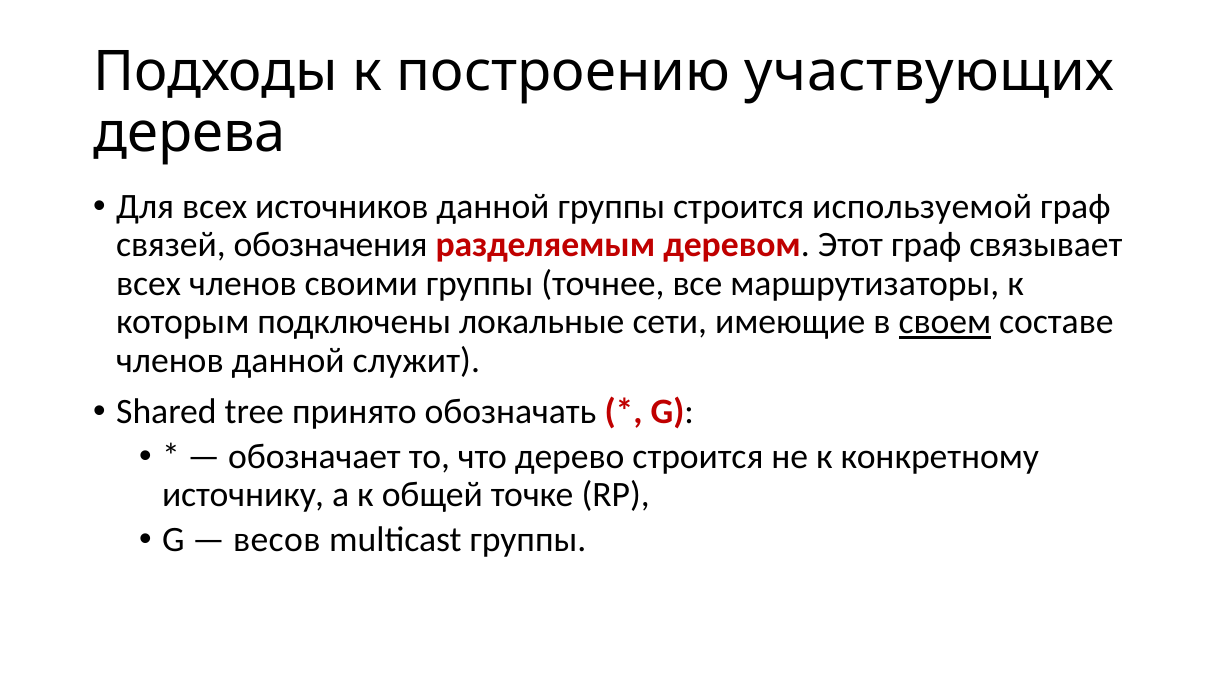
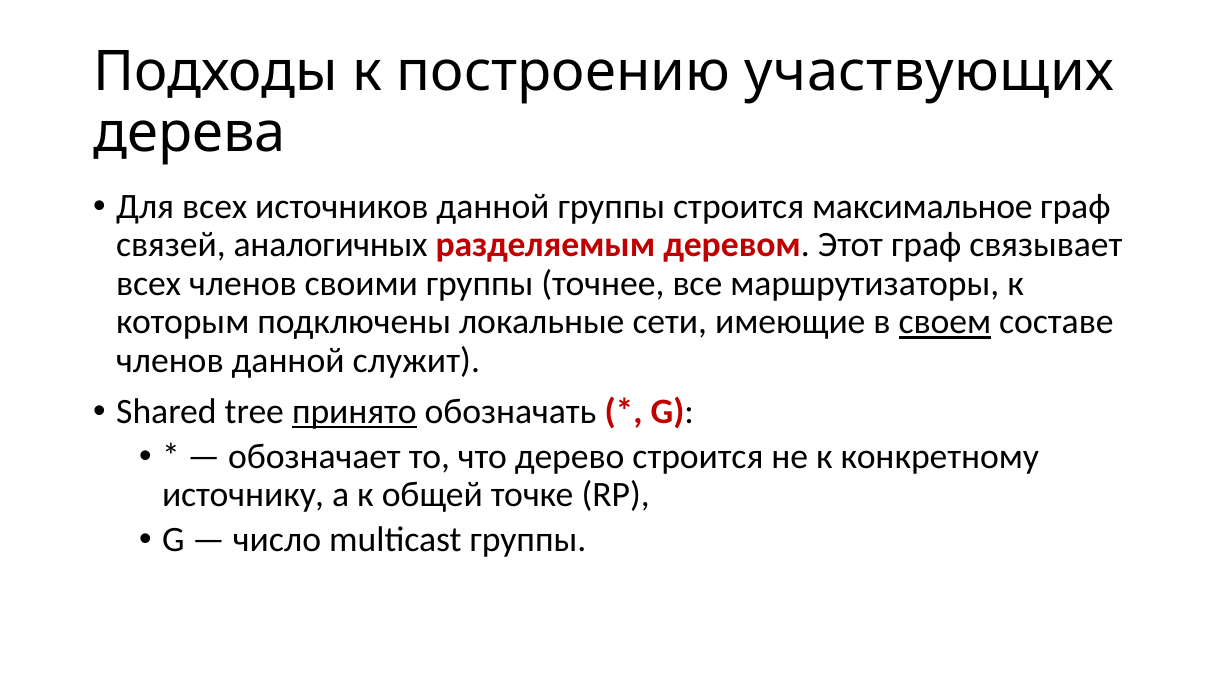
используемой: используемой -> максимальное
обозначения: обозначения -> аналогичных
принято underline: none -> present
весов: весов -> число
